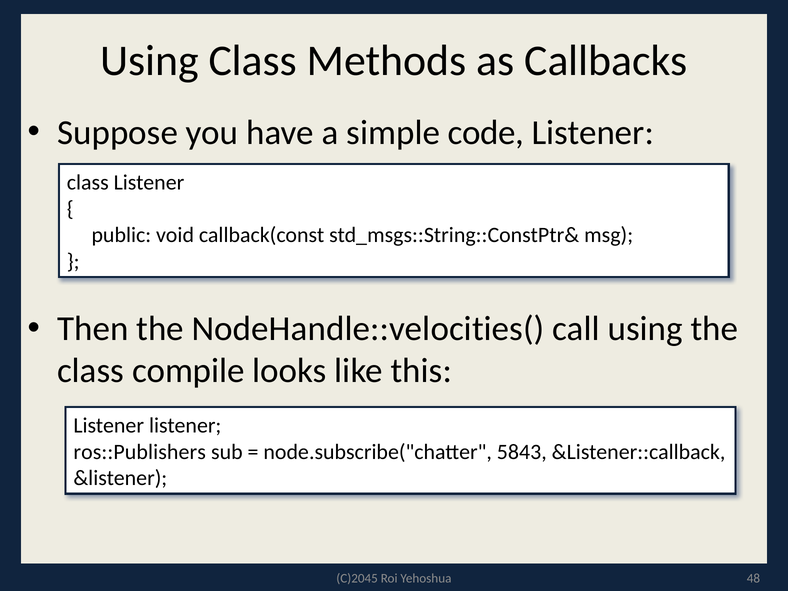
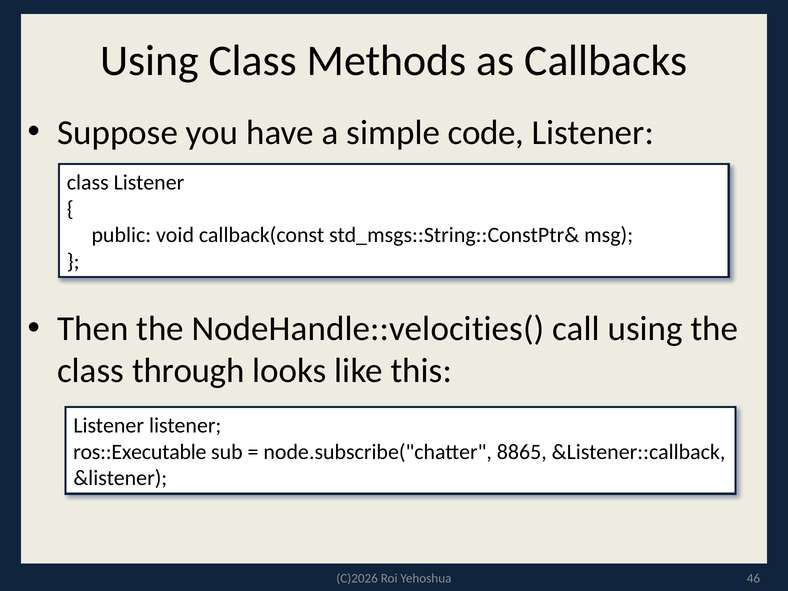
compile: compile -> through
ros::Publishers: ros::Publishers -> ros::Executable
5843: 5843 -> 8865
C)2045: C)2045 -> C)2026
48: 48 -> 46
